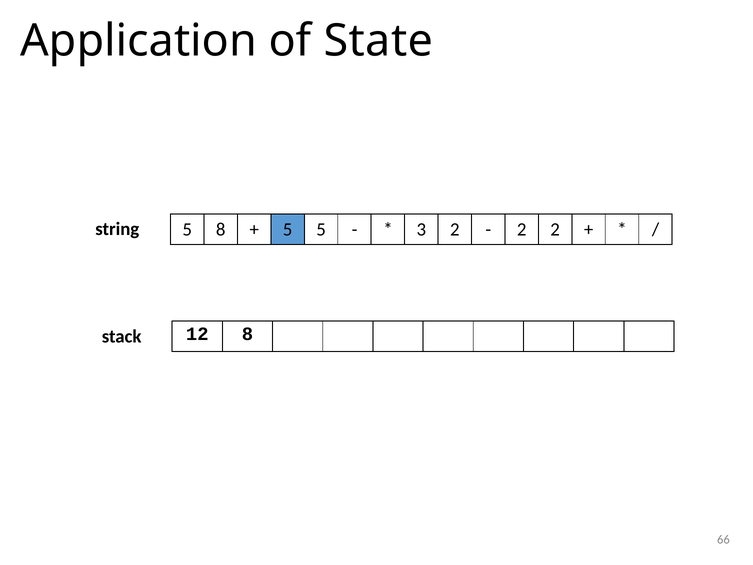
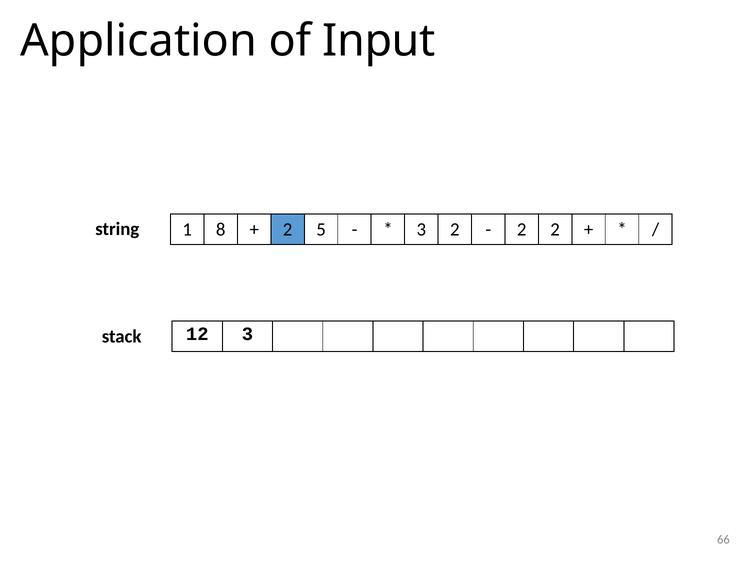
State: State -> Input
string 5: 5 -> 1
5 at (288, 229): 5 -> 2
12 8: 8 -> 3
